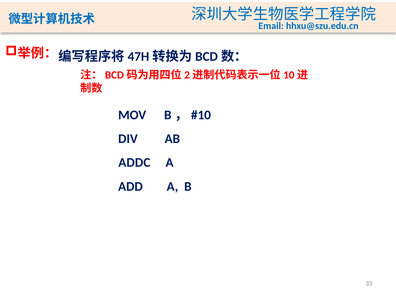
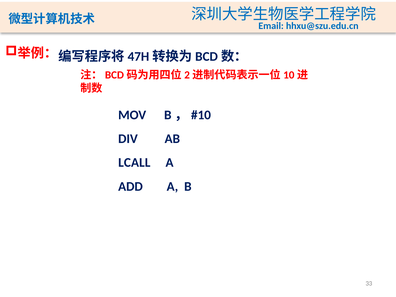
ADDC: ADDC -> LCALL
